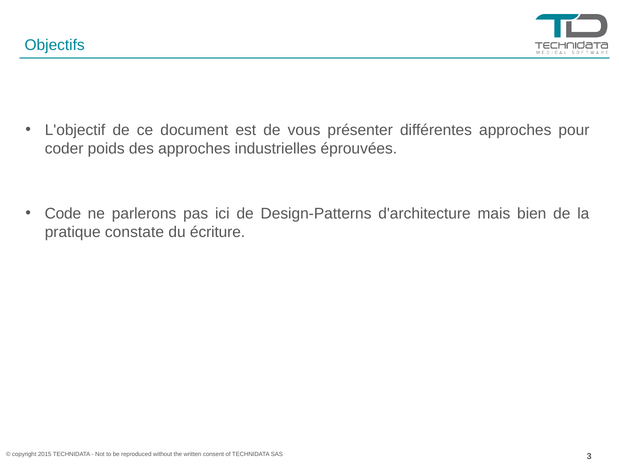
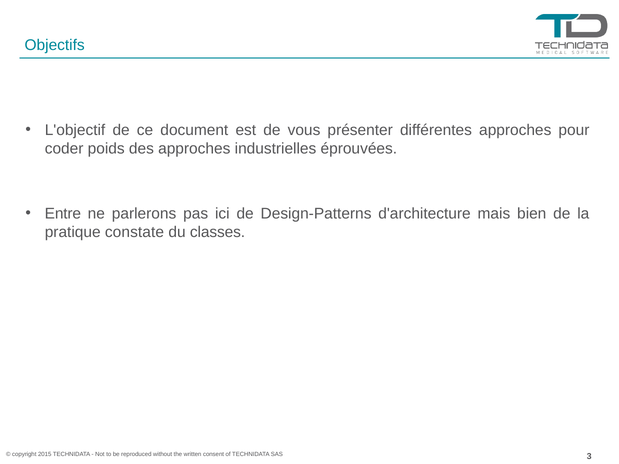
Code: Code -> Entre
écriture: écriture -> classes
